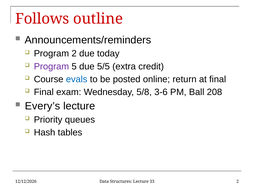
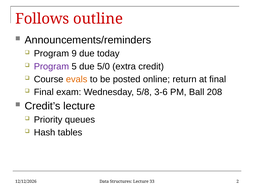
Program 2: 2 -> 9
5/5: 5/5 -> 5/0
evals colour: blue -> orange
Every’s: Every’s -> Credit’s
